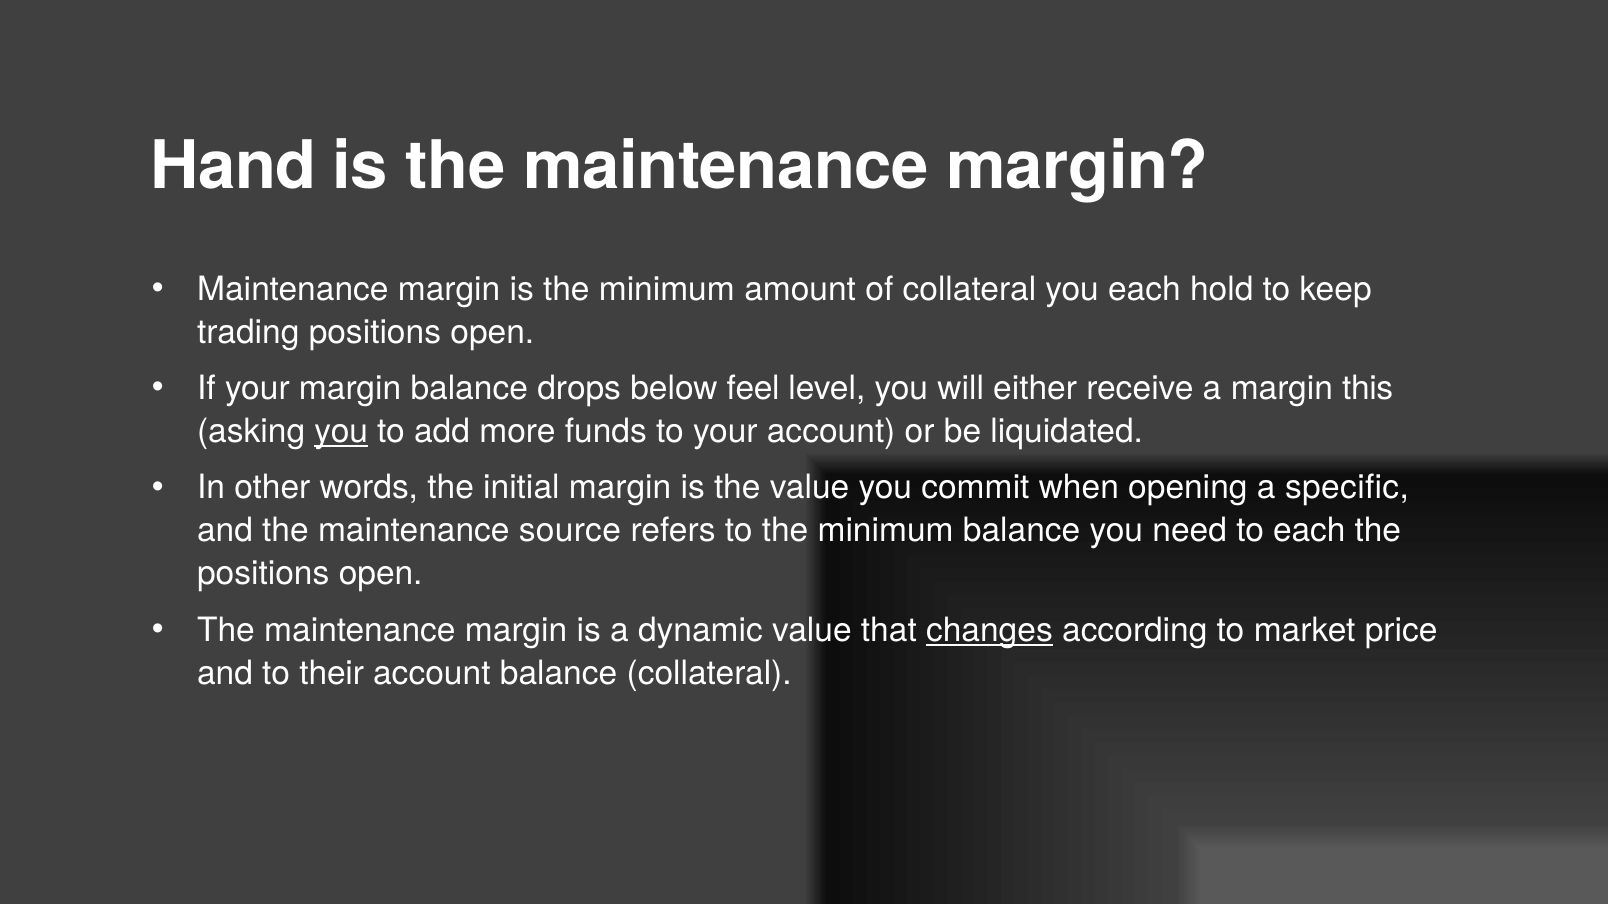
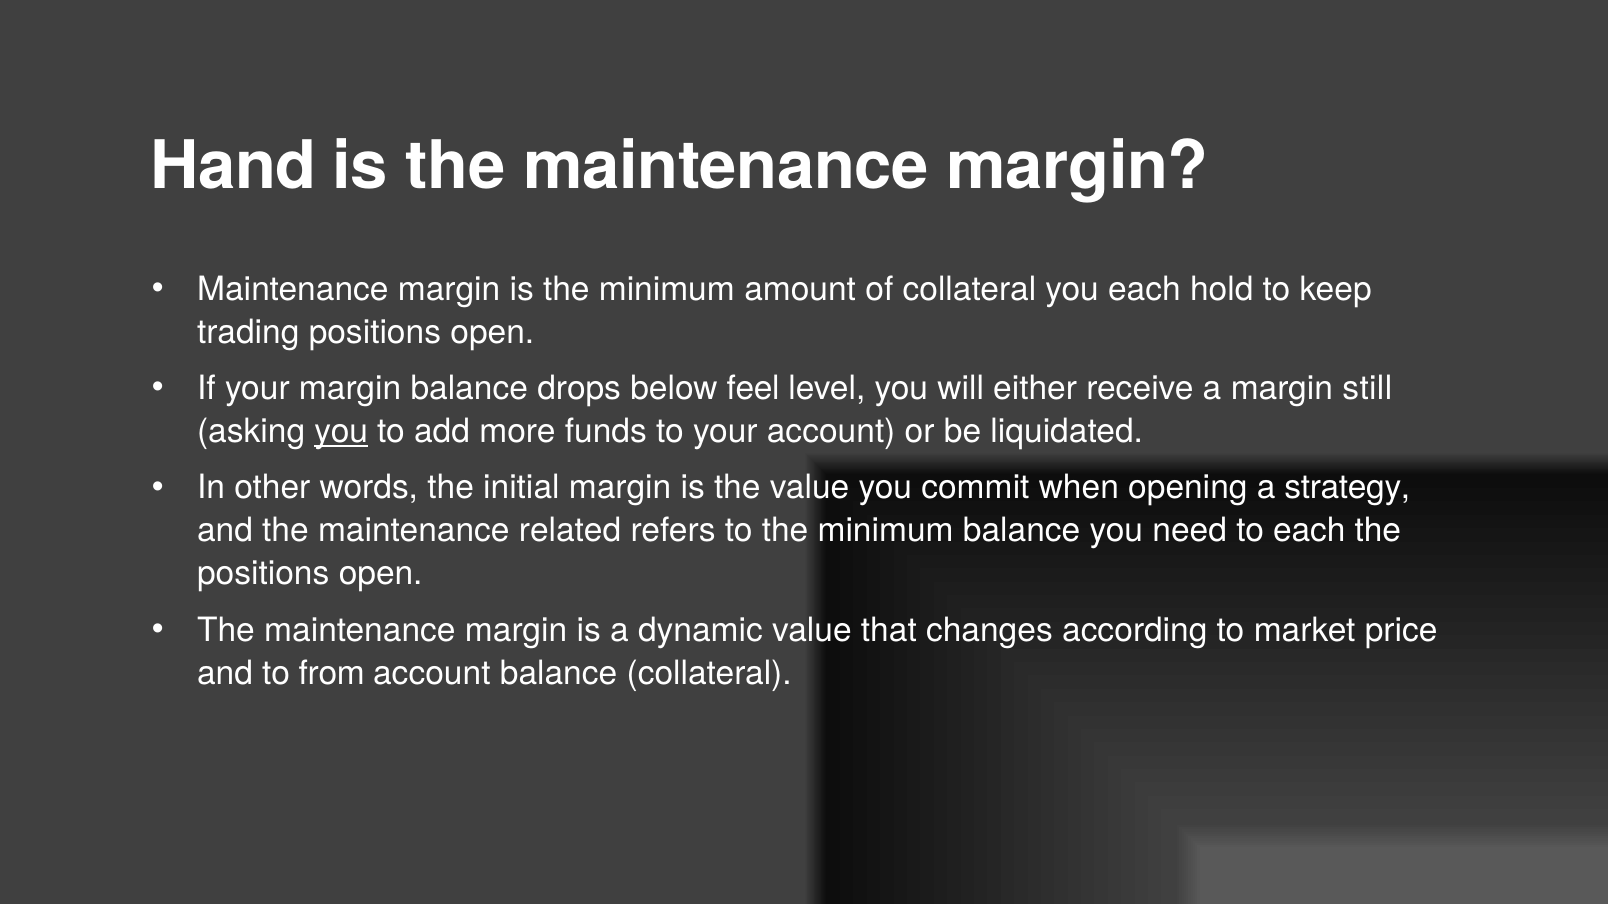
this: this -> still
specific: specific -> strategy
source: source -> related
changes underline: present -> none
their: their -> from
